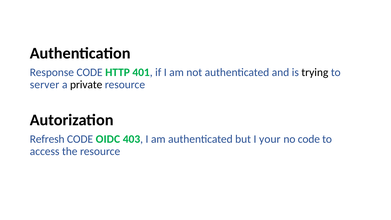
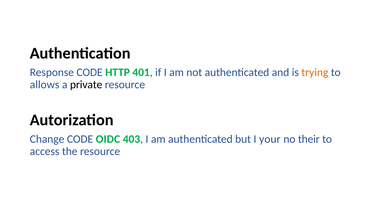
trying colour: black -> orange
server: server -> allows
Refresh: Refresh -> Change
no code: code -> their
